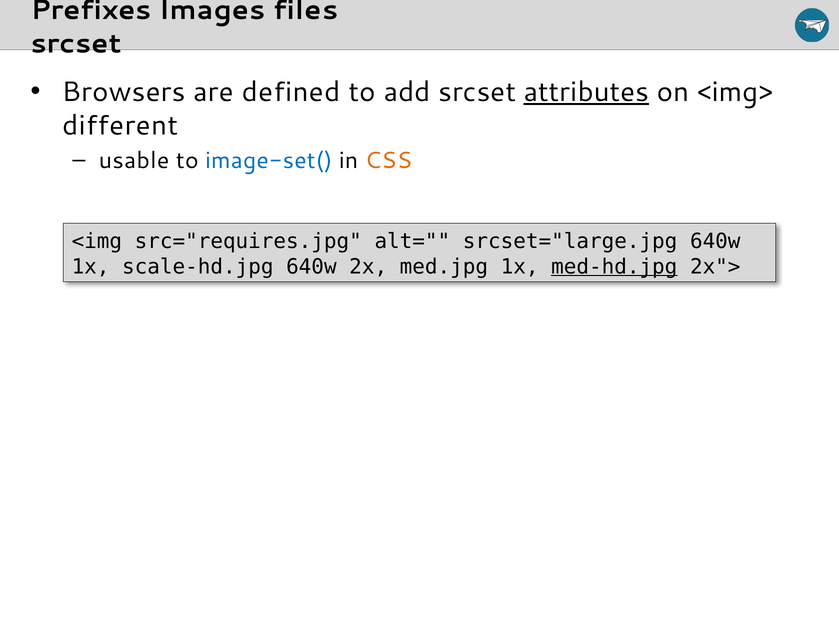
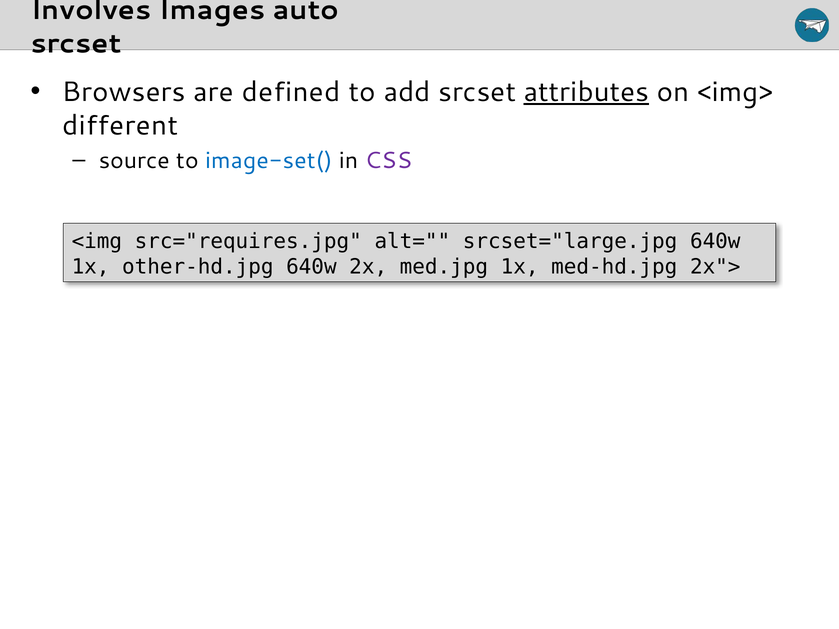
Prefixes: Prefixes -> Involves
files: files -> auto
usable: usable -> source
CSS colour: orange -> purple
scale-hd.jpg: scale-hd.jpg -> other-hd.jpg
med-hd.jpg underline: present -> none
